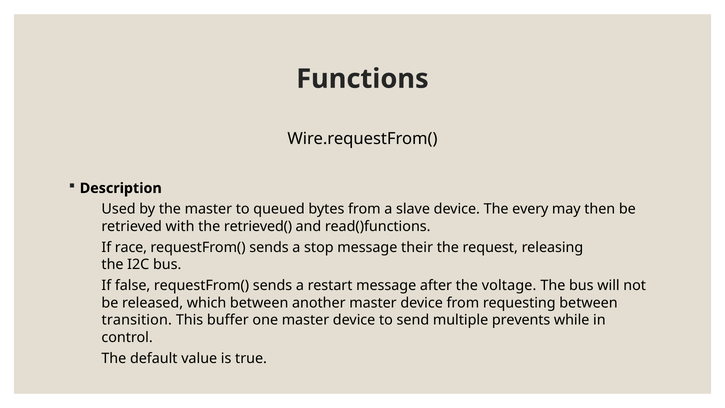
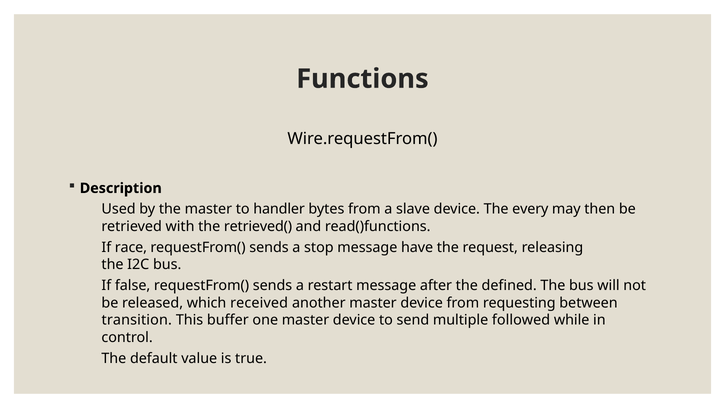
queued: queued -> handler
their: their -> have
voltage: voltage -> defined
which between: between -> received
prevents: prevents -> followed
